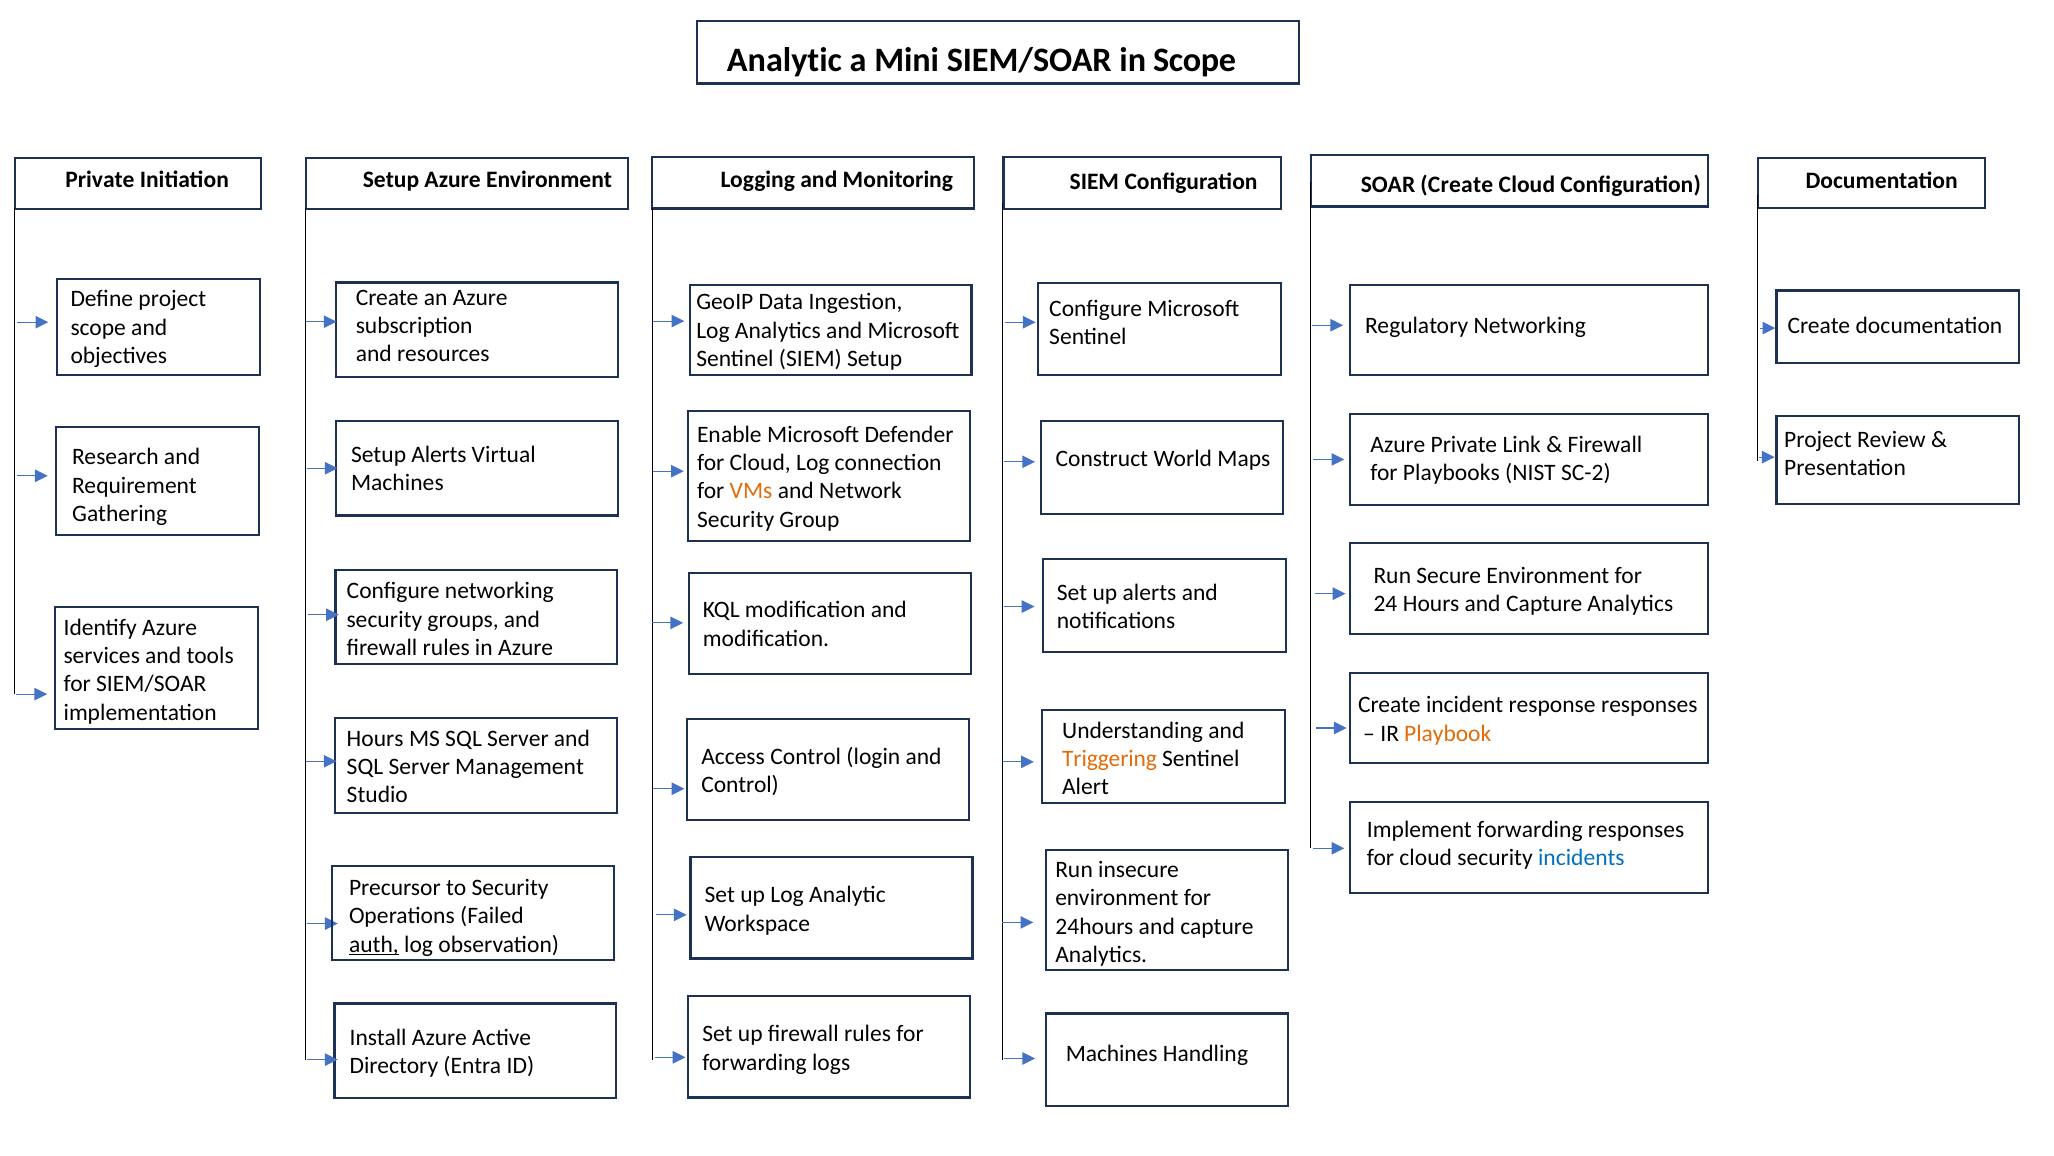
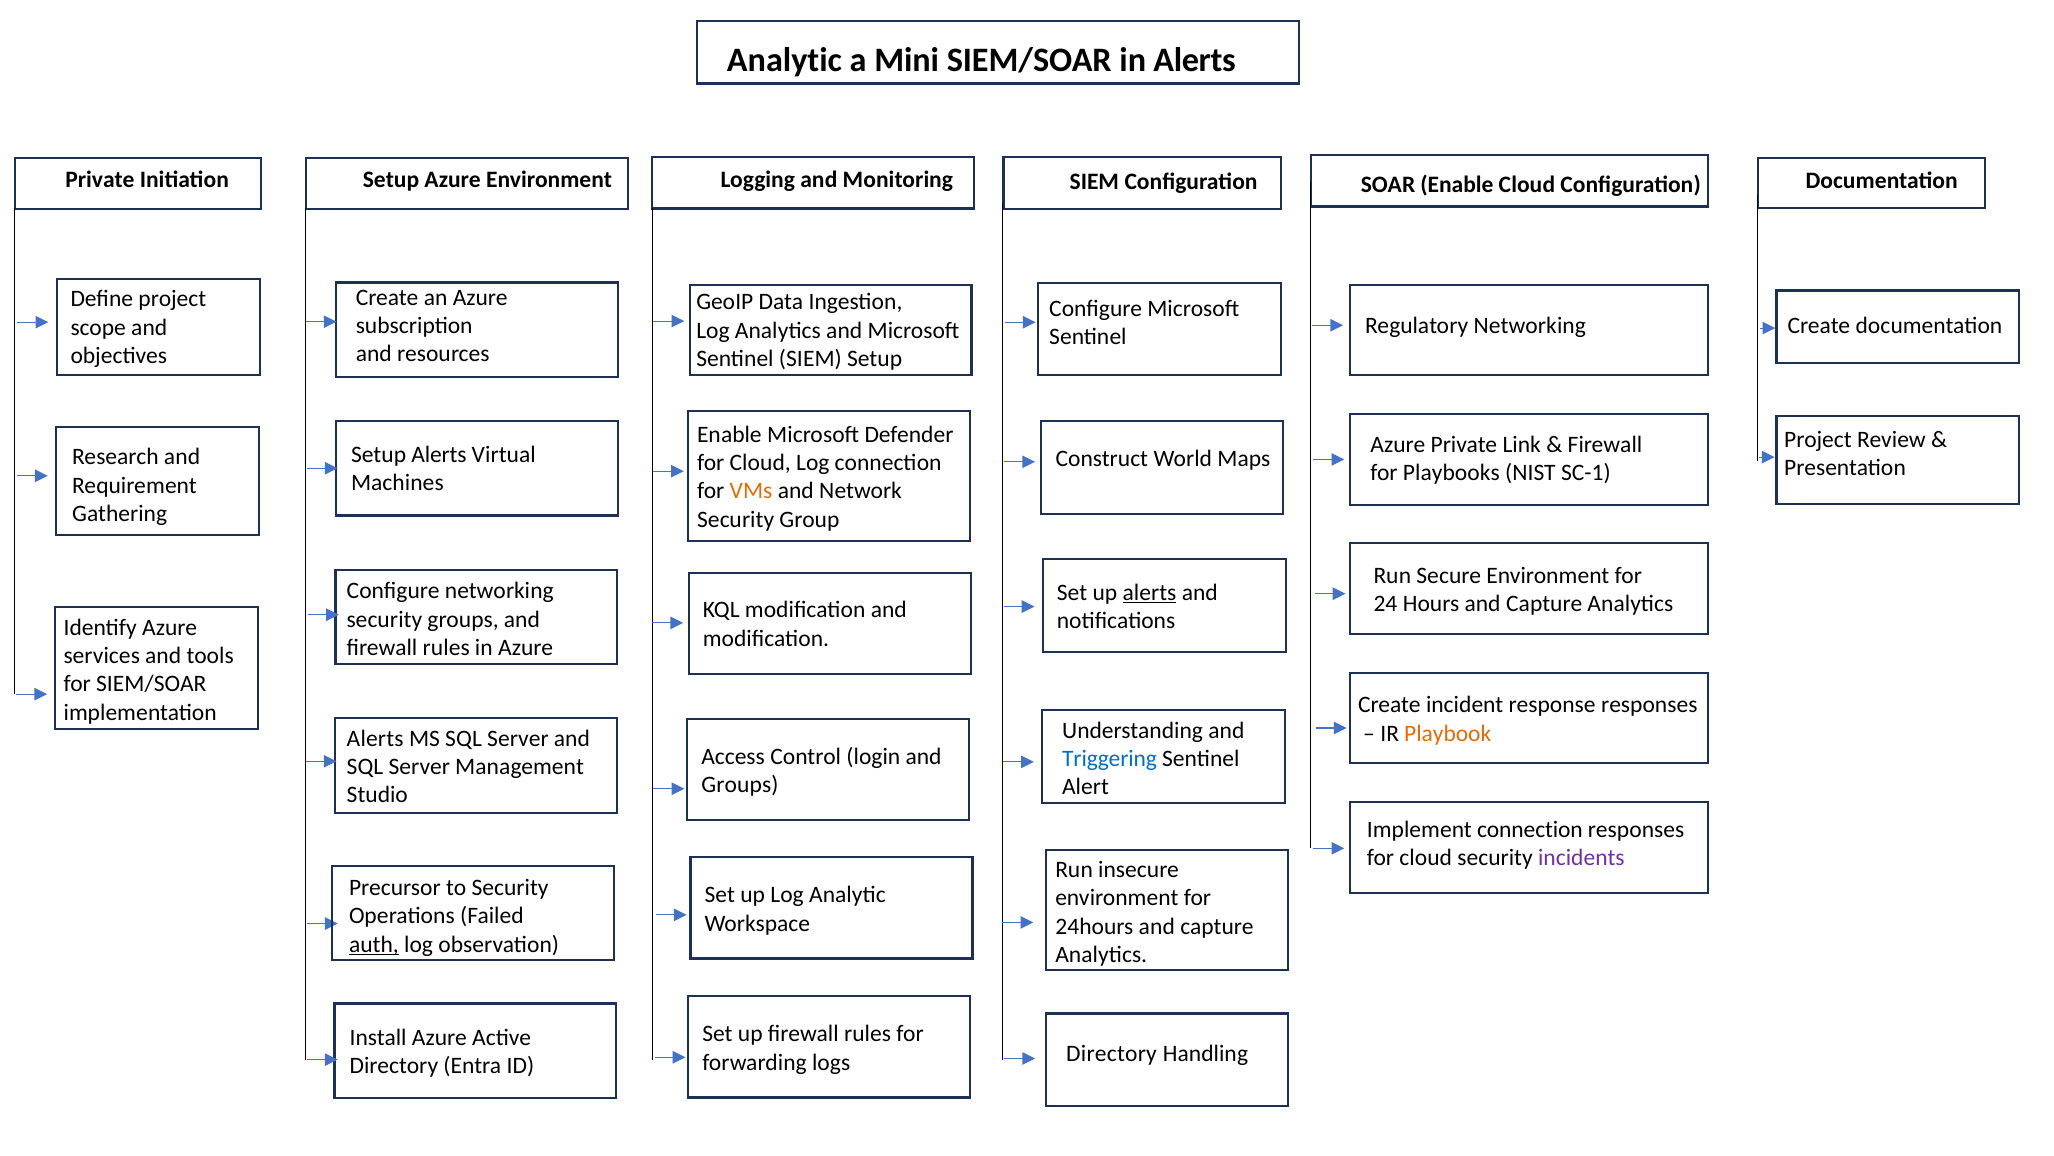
in Scope: Scope -> Alerts
SOAR Create: Create -> Enable
SC-2: SC-2 -> SC-1
alerts at (1149, 592) underline: none -> present
Hours at (375, 738): Hours -> Alerts
Triggering colour: orange -> blue
Control at (740, 784): Control -> Groups
Implement forwarding: forwarding -> connection
incidents colour: blue -> purple
Machines at (1112, 1053): Machines -> Directory
